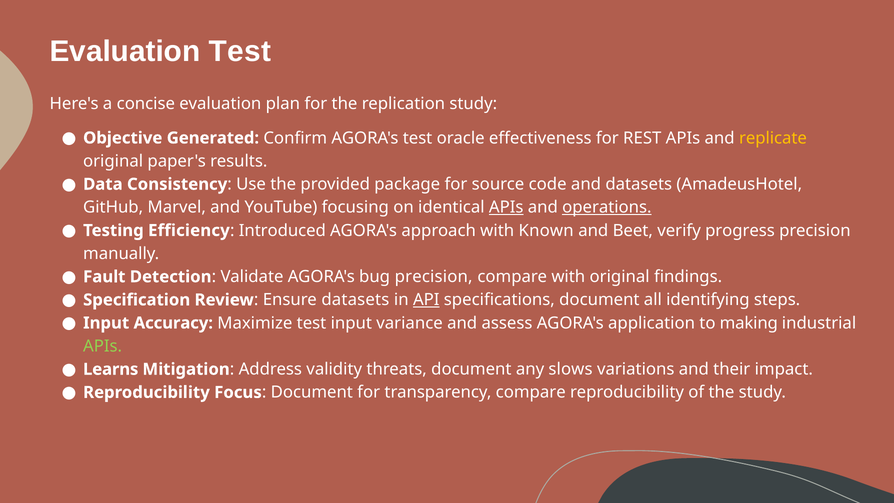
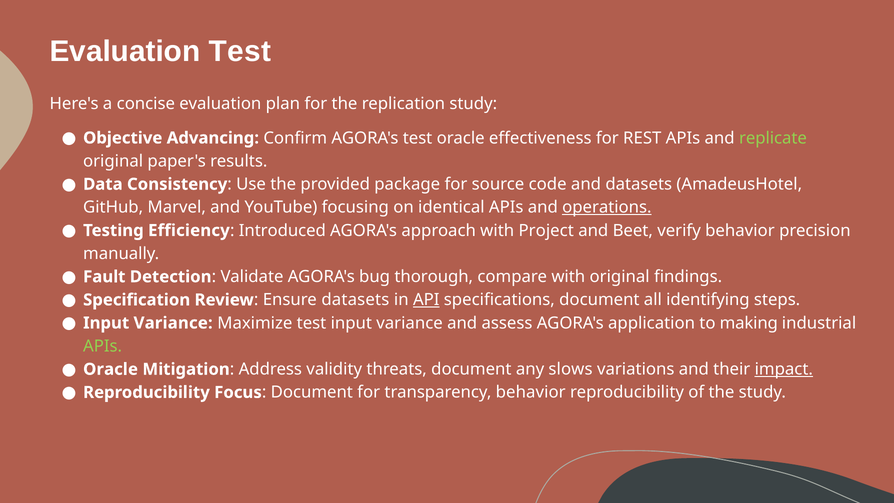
Generated: Generated -> Advancing
replicate colour: yellow -> light green
APIs at (506, 207) underline: present -> none
Known: Known -> Project
verify progress: progress -> behavior
bug precision: precision -> thorough
Accuracy at (173, 323): Accuracy -> Variance
Learns at (111, 369): Learns -> Oracle
impact underline: none -> present
transparency compare: compare -> behavior
